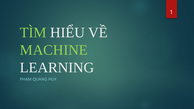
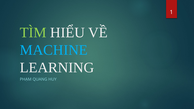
MACHINE colour: light green -> light blue
